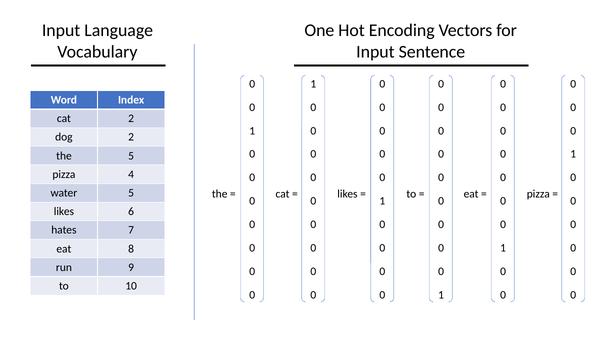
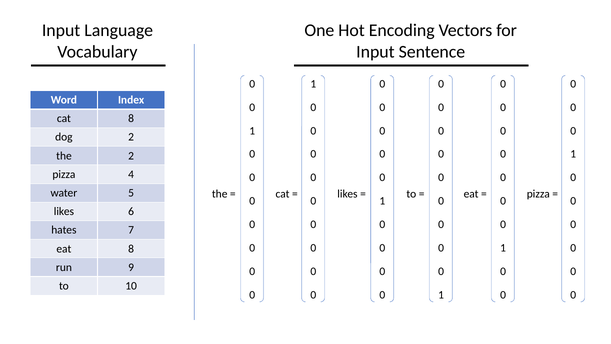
cat 2: 2 -> 8
the 5: 5 -> 2
